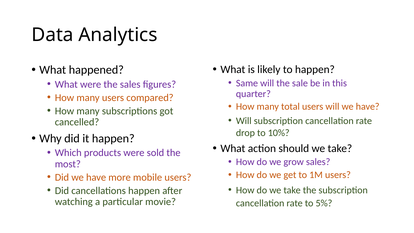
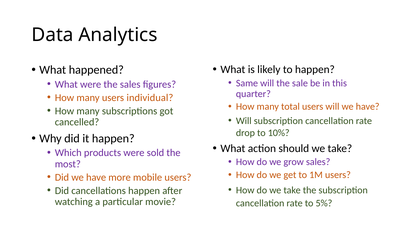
compared: compared -> individual
